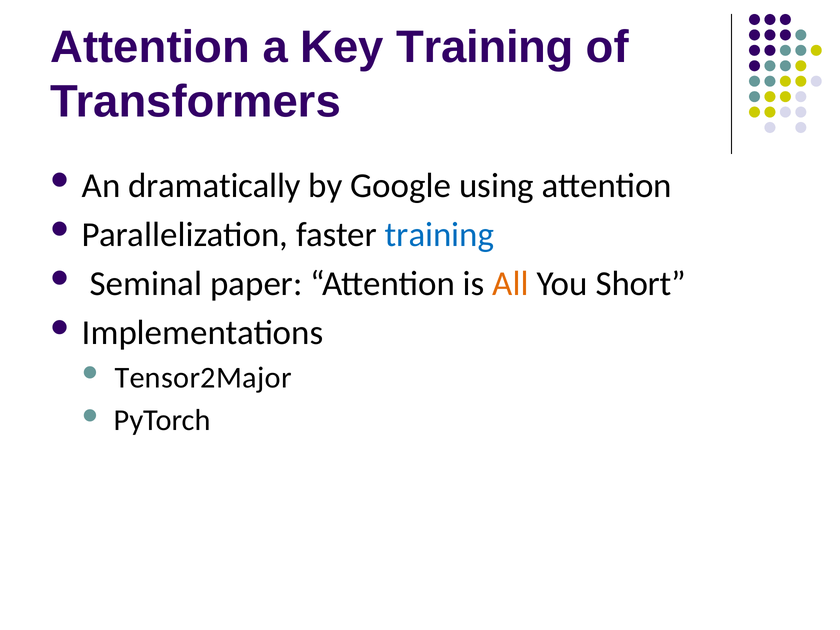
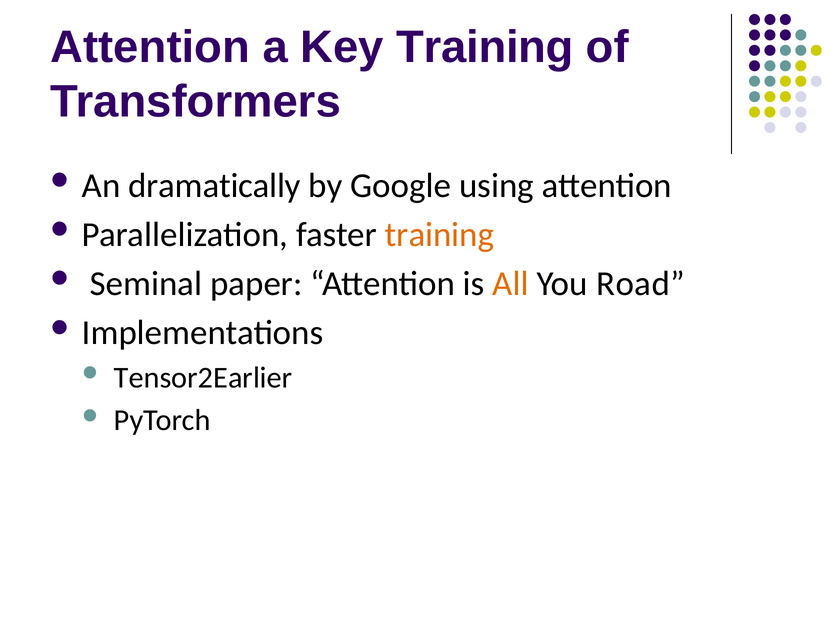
training at (439, 235) colour: blue -> orange
Short: Short -> Road
Tensor2Major: Tensor2Major -> Tensor2Earlier
